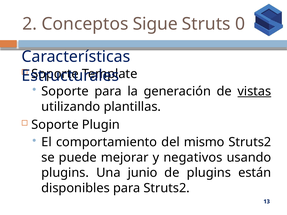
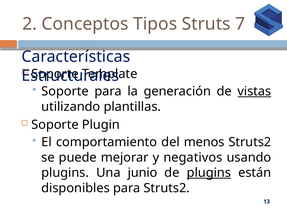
Sigue: Sigue -> Tipos
0: 0 -> 7
mismo: mismo -> menos
plugins at (209, 173) underline: none -> present
